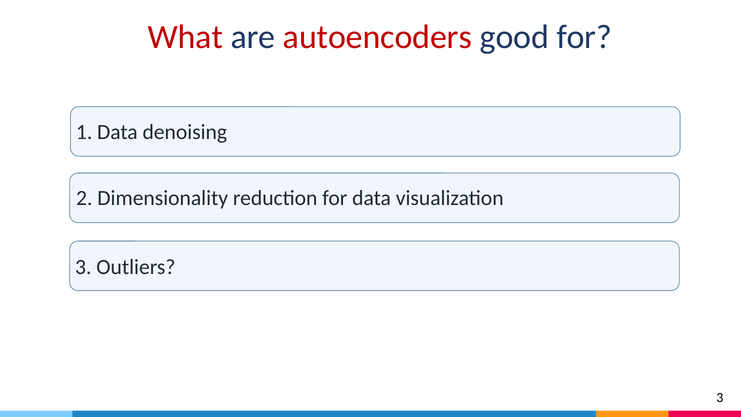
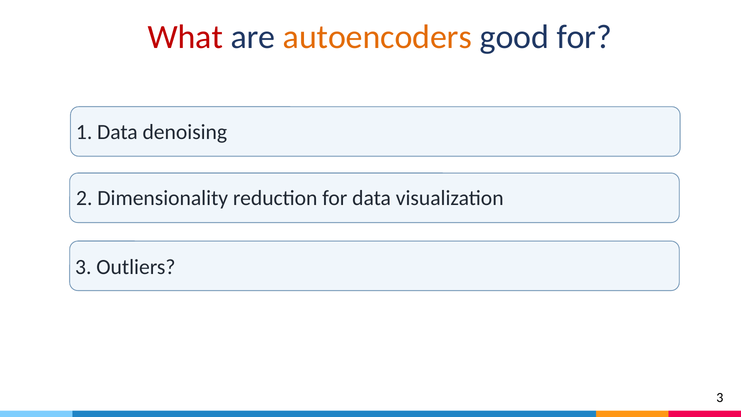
autoencoders colour: red -> orange
